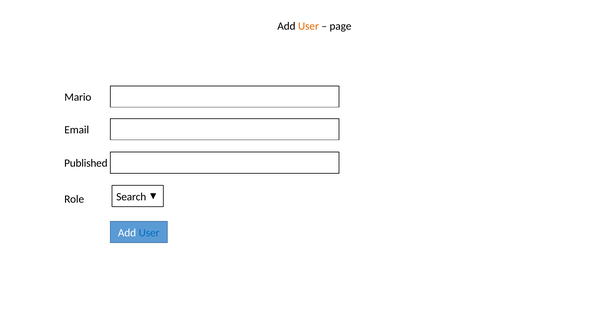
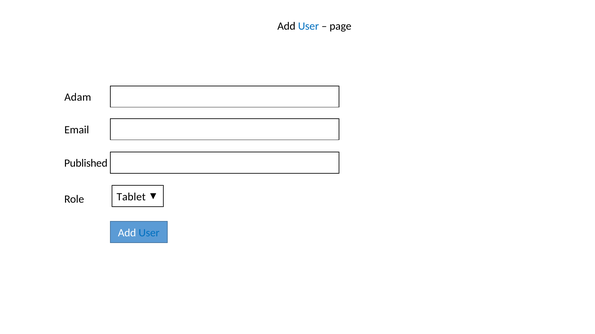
User at (308, 26) colour: orange -> blue
Mario: Mario -> Adam
Search: Search -> Tablet
